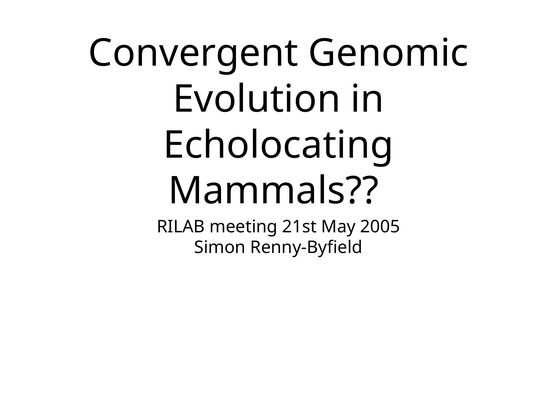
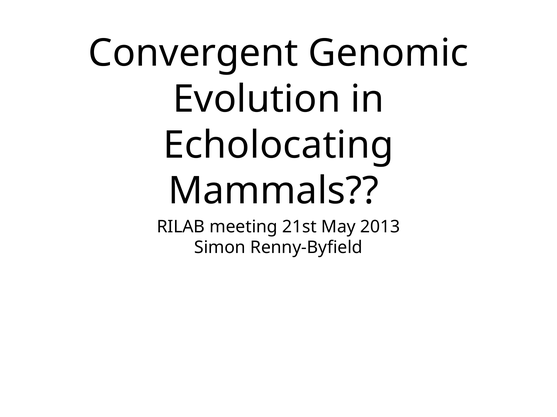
2005: 2005 -> 2013
